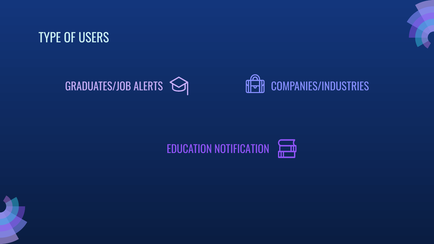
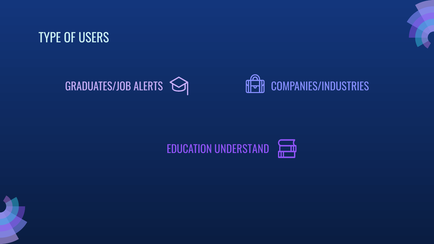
NOTIFICATION: NOTIFICATION -> UNDERSTAND
